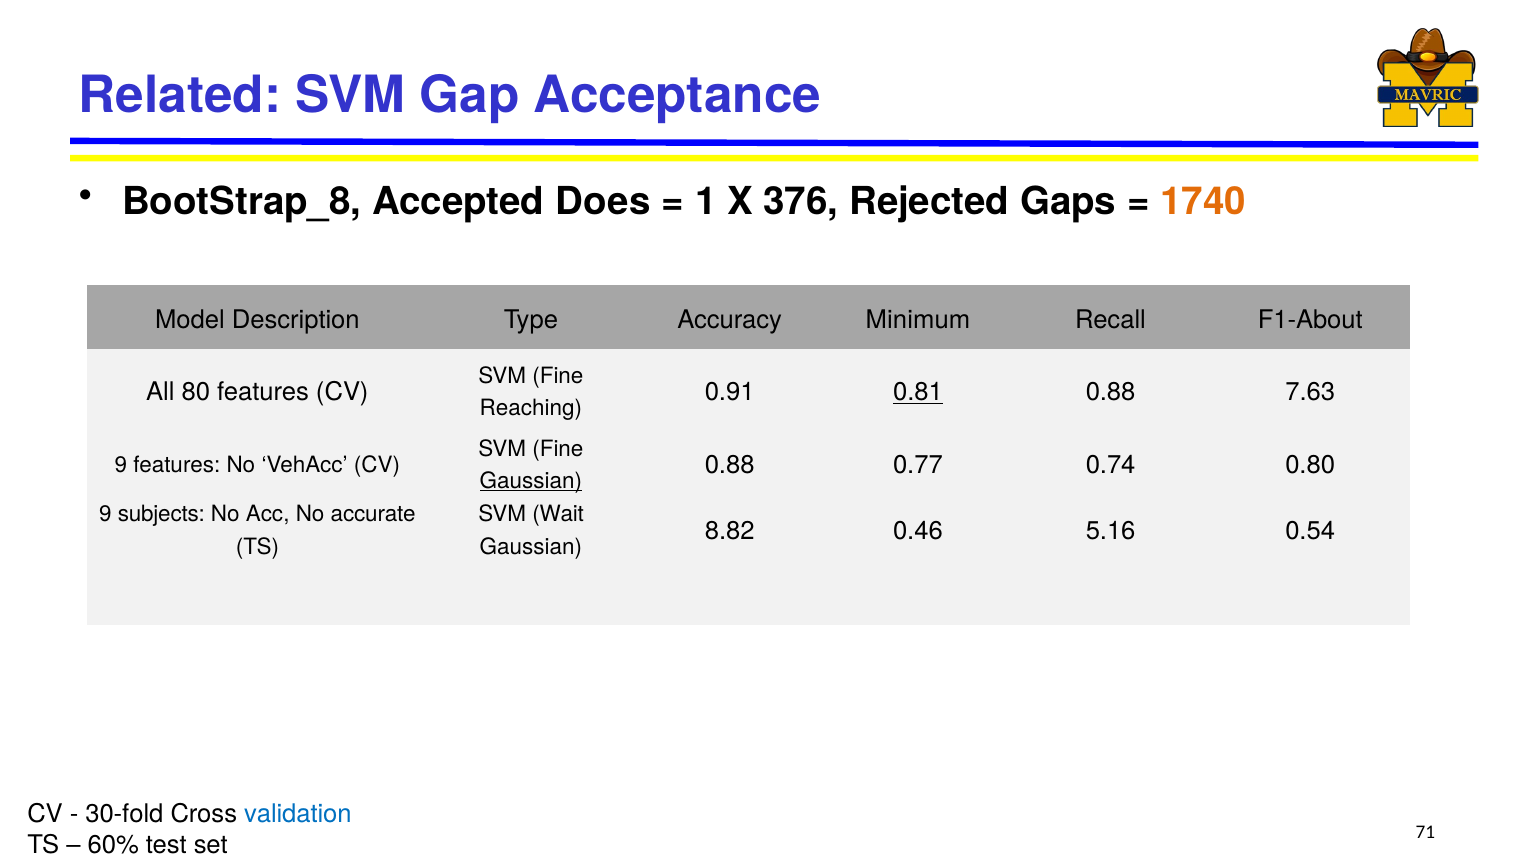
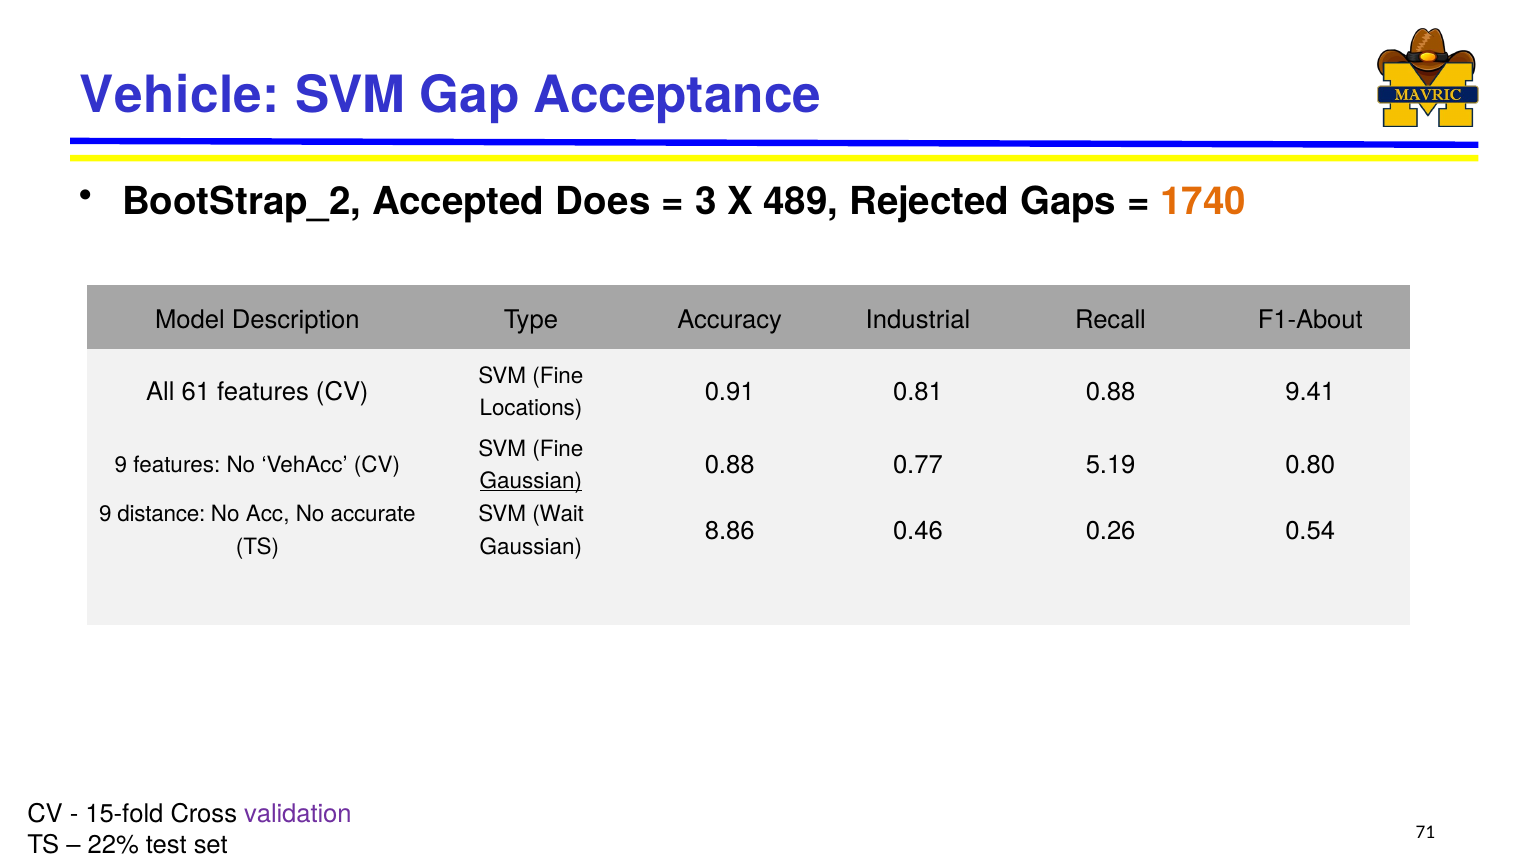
Related: Related -> Vehicle
BootStrap_8: BootStrap_8 -> BootStrap_2
1: 1 -> 3
376: 376 -> 489
Minimum: Minimum -> Industrial
80: 80 -> 61
0.81 underline: present -> none
7.63: 7.63 -> 9.41
Reaching: Reaching -> Locations
0.74: 0.74 -> 5.19
subjects: subjects -> distance
8.82: 8.82 -> 8.86
5.16: 5.16 -> 0.26
30-fold: 30-fold -> 15-fold
validation colour: blue -> purple
60%: 60% -> 22%
